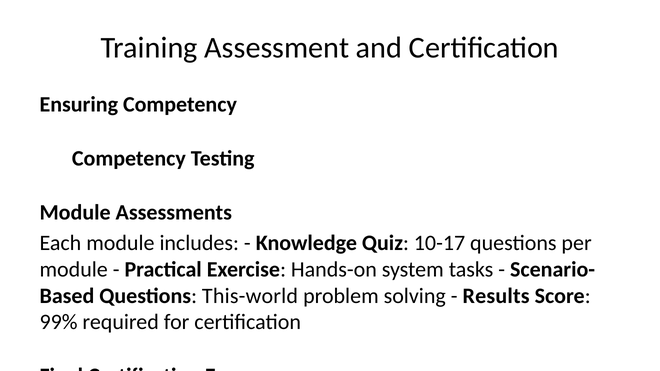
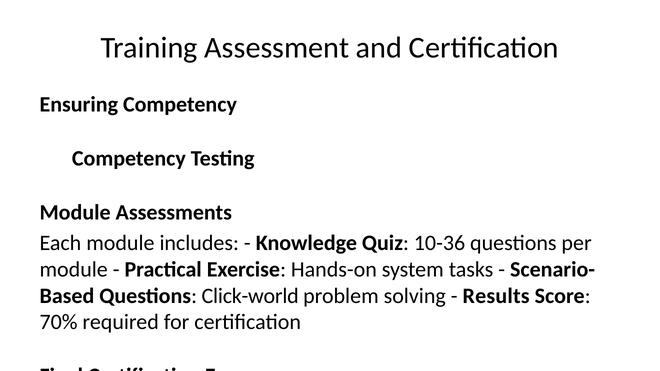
10-17: 10-17 -> 10-36
This-world: This-world -> Click-world
99%: 99% -> 70%
